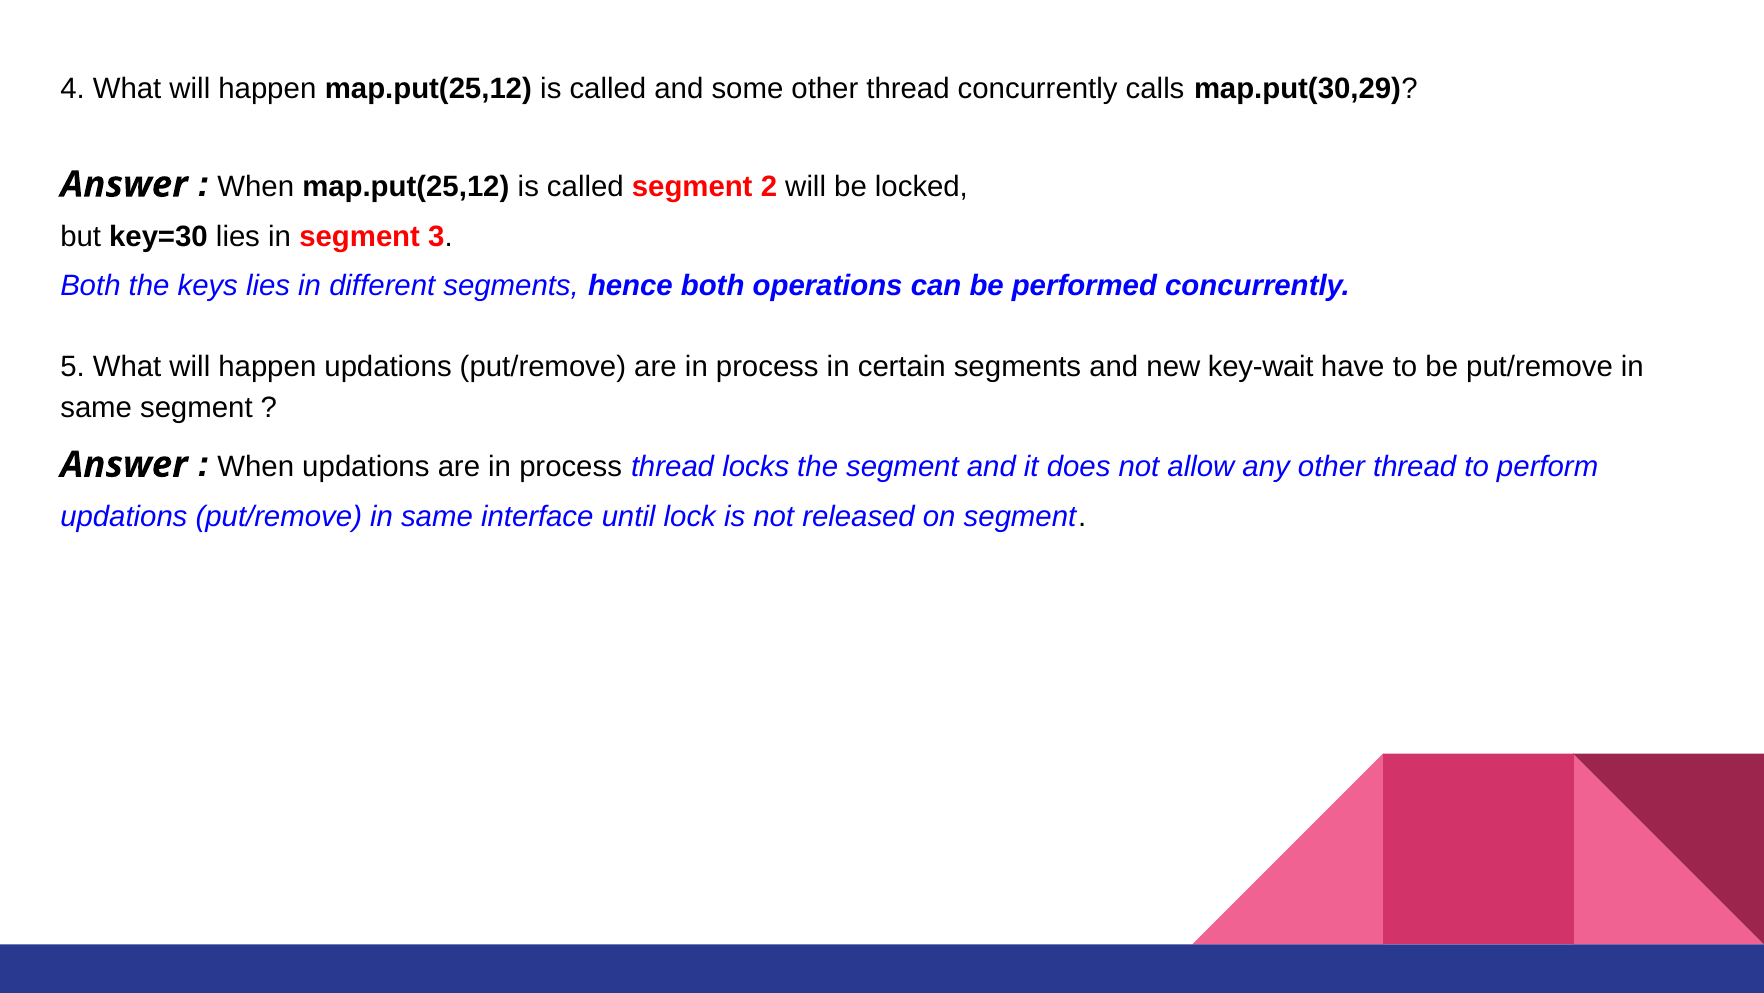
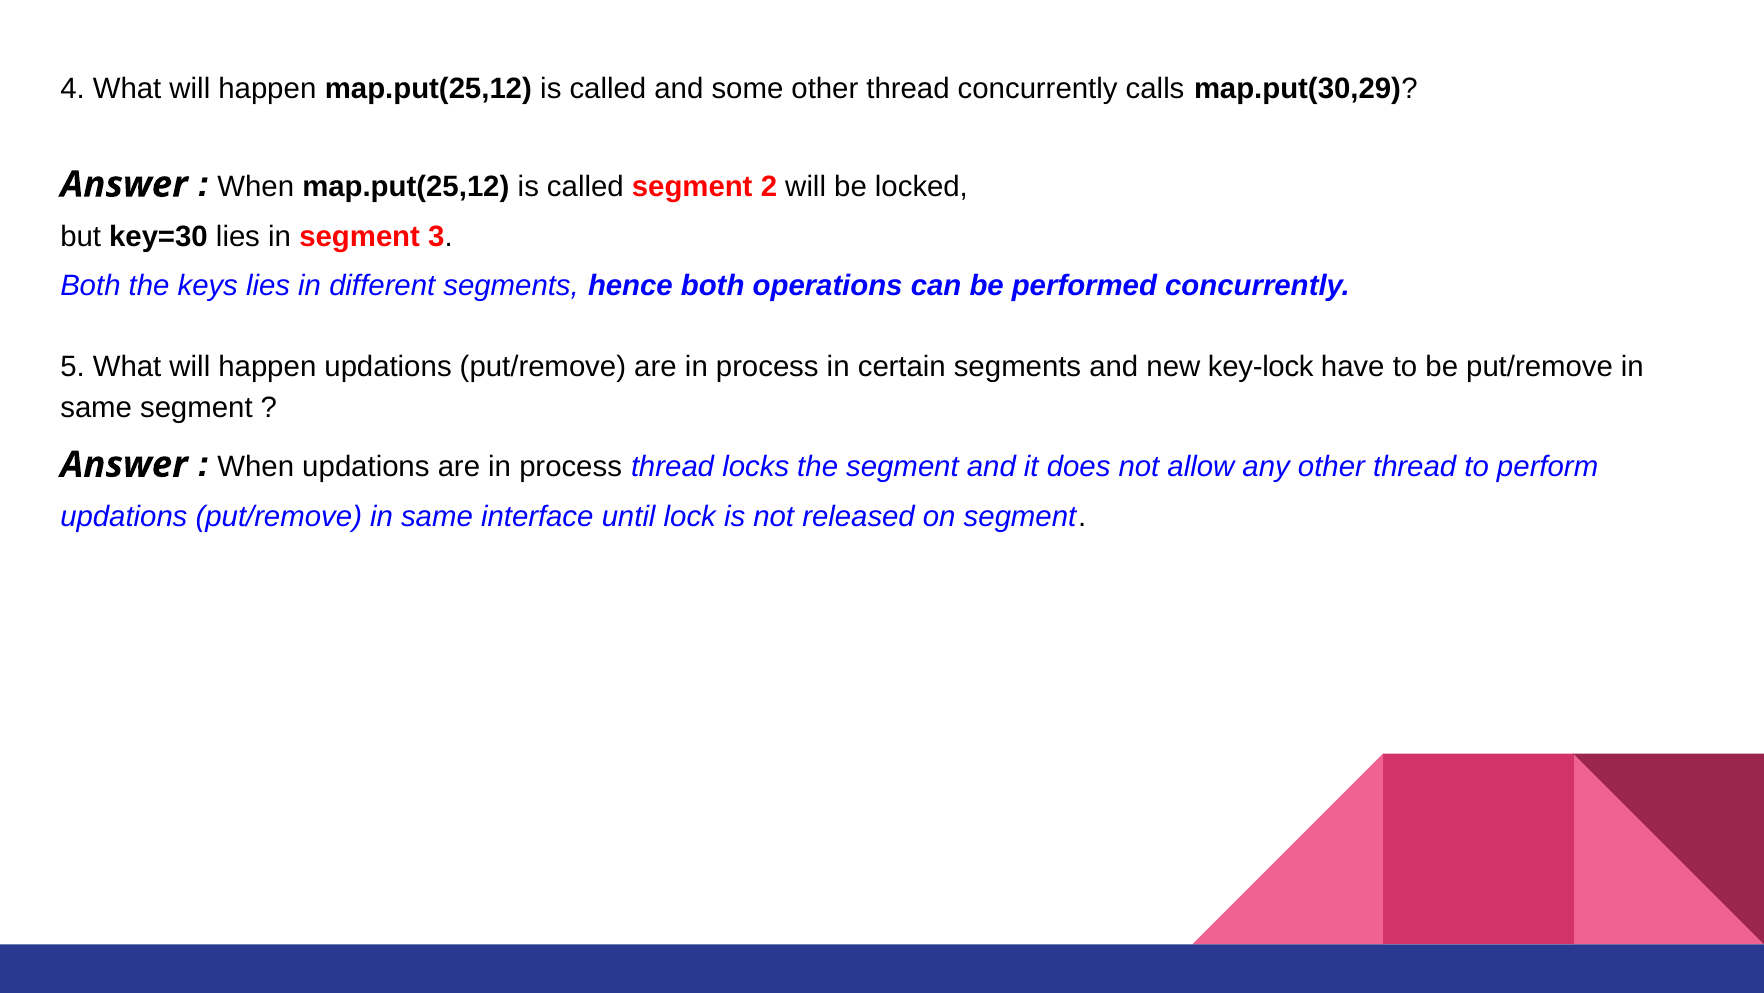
key-wait: key-wait -> key-lock
